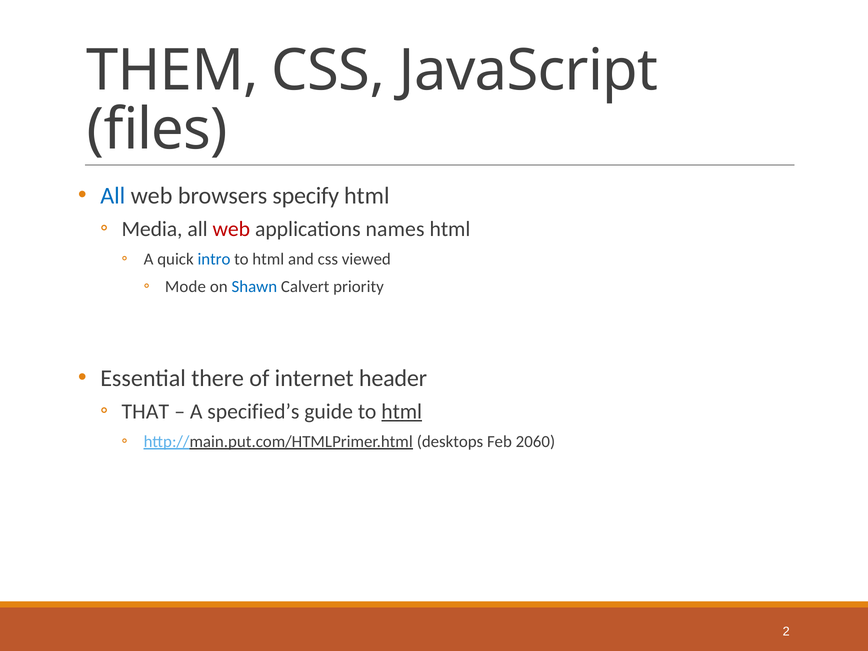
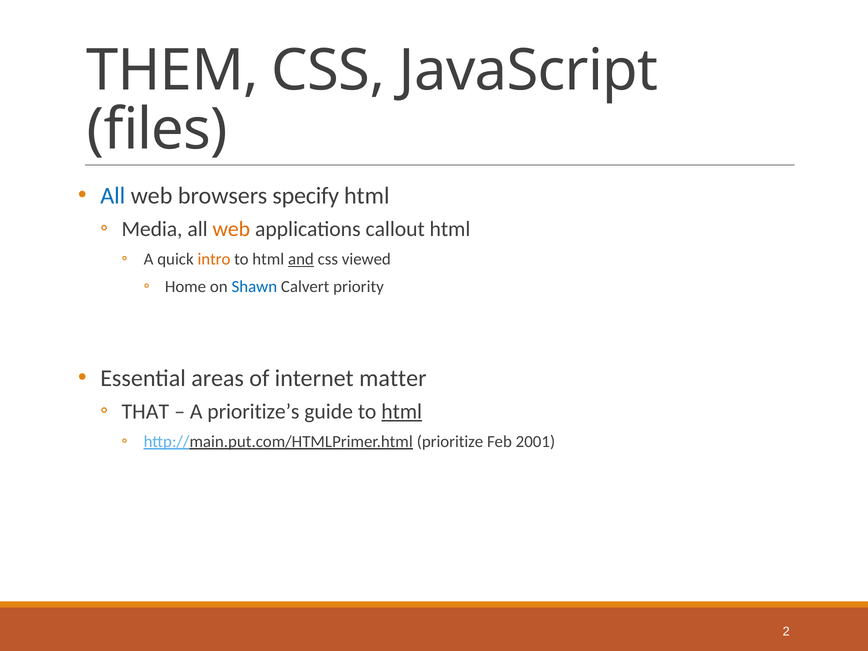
web at (231, 229) colour: red -> orange
names: names -> callout
intro colour: blue -> orange
and underline: none -> present
Mode: Mode -> Home
there: there -> areas
header: header -> matter
specified’s: specified’s -> prioritize’s
desktops: desktops -> prioritize
2060: 2060 -> 2001
